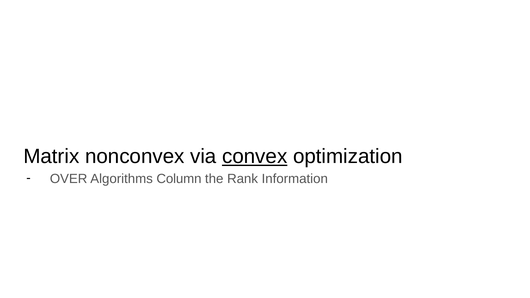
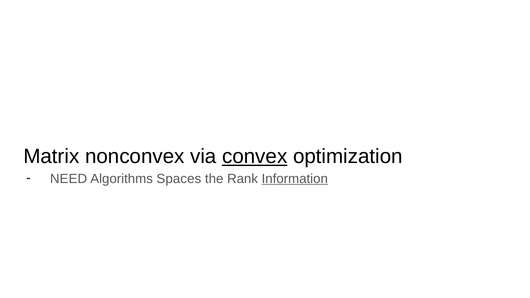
OVER: OVER -> NEED
Column: Column -> Spaces
Information underline: none -> present
